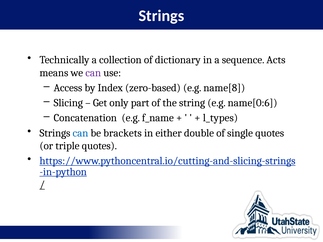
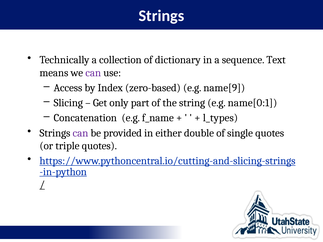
Acts: Acts -> Text
name[8: name[8 -> name[9
name[0:6: name[0:6 -> name[0:1
can at (80, 133) colour: blue -> purple
brackets: brackets -> provided
